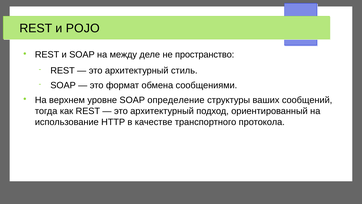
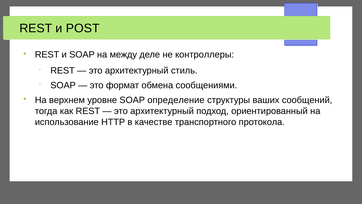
POJO: POJO -> POST
пространство: пространство -> контроллеры
